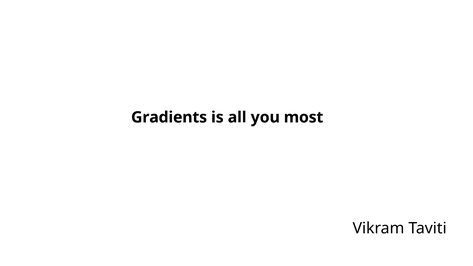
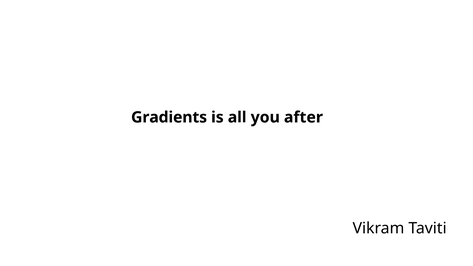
most: most -> after
